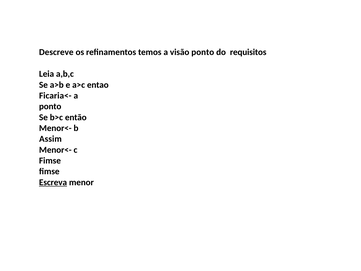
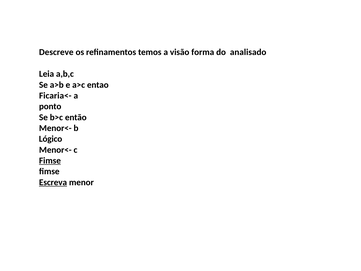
visão ponto: ponto -> forma
requisitos: requisitos -> analisado
Assim: Assim -> Lógico
Fimse at (50, 161) underline: none -> present
